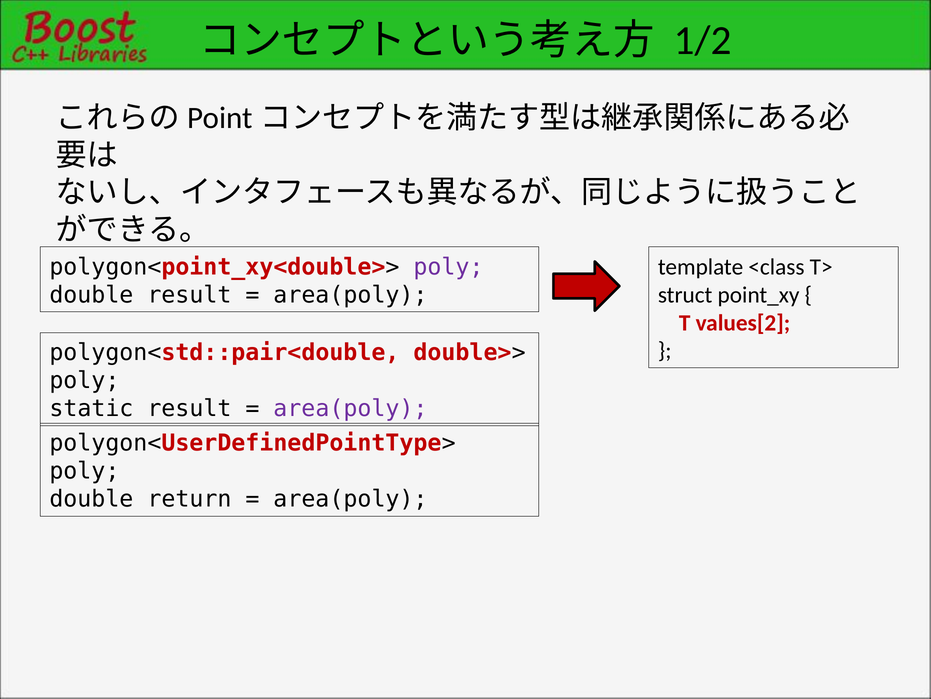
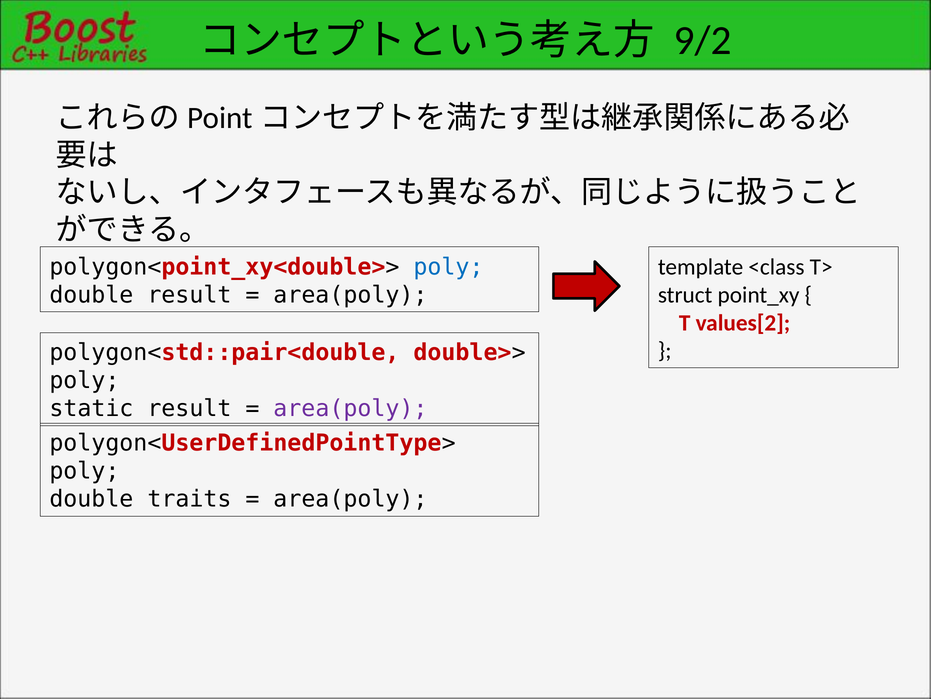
1/2: 1/2 -> 9/2
poly at (448, 267) colour: purple -> blue
return: return -> traits
